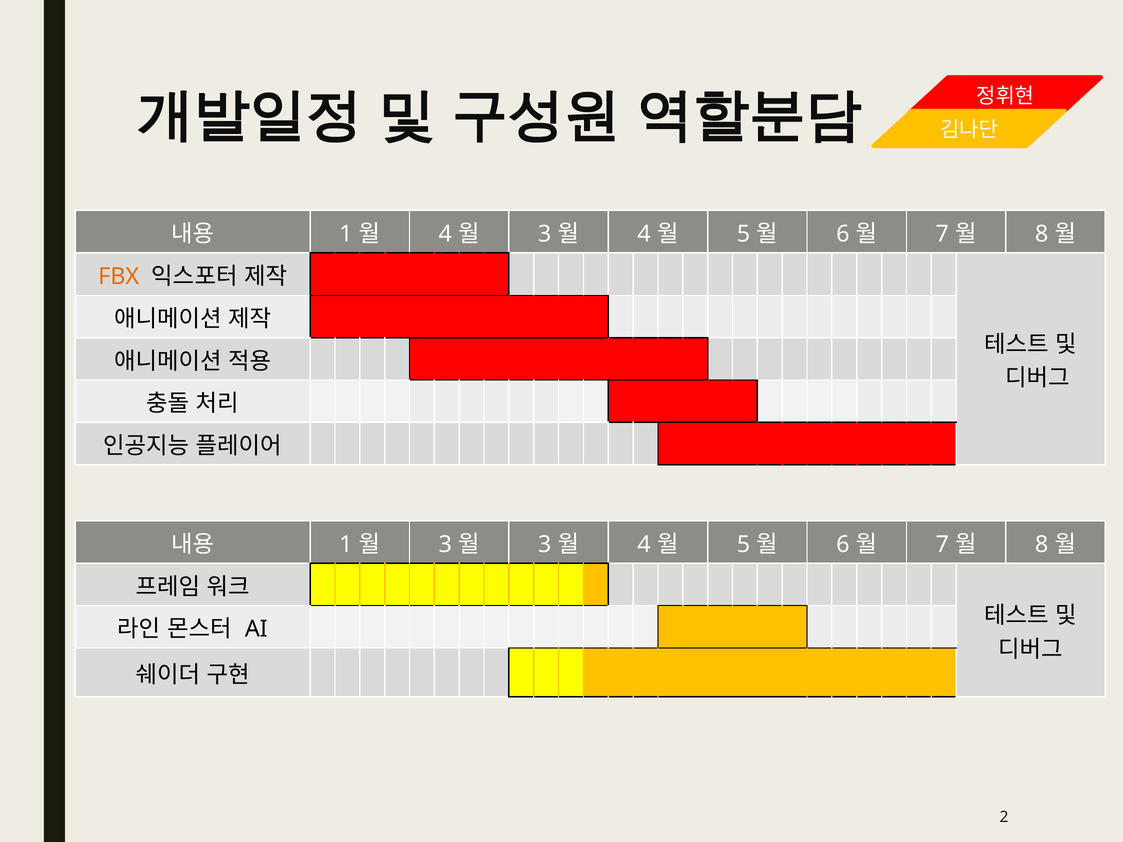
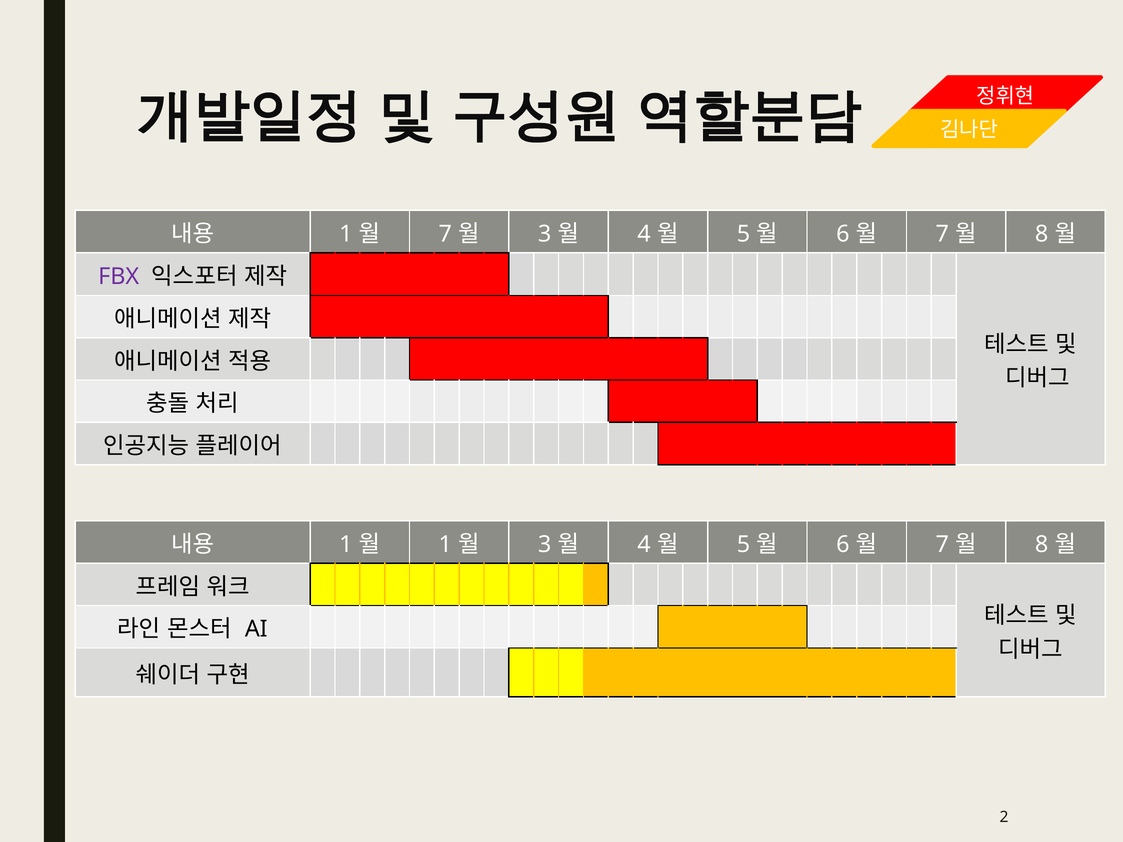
4 at (445, 234): 4 -> 7
FBX colour: orange -> purple
3 at (445, 544): 3 -> 1
